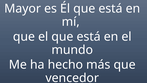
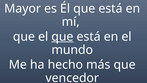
que at (62, 36) underline: none -> present
